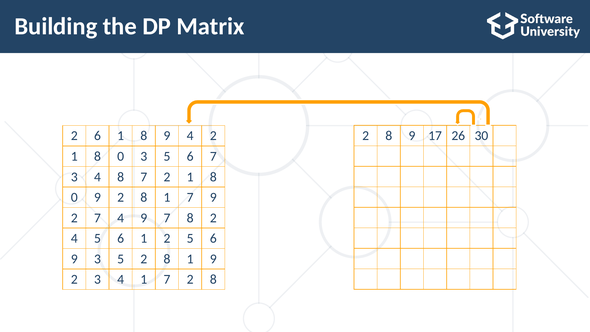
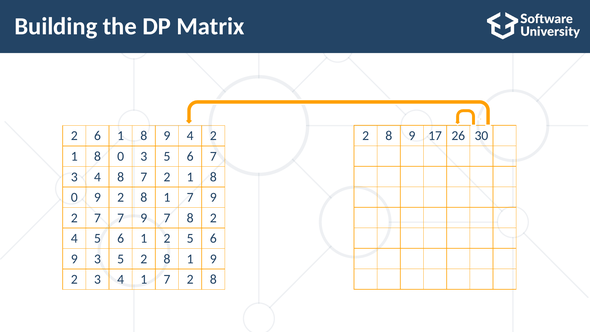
7 4: 4 -> 7
